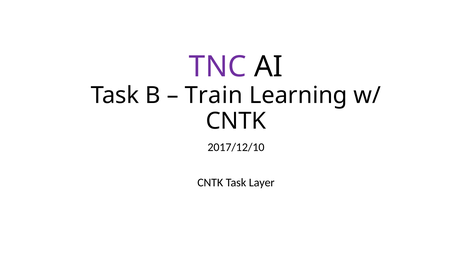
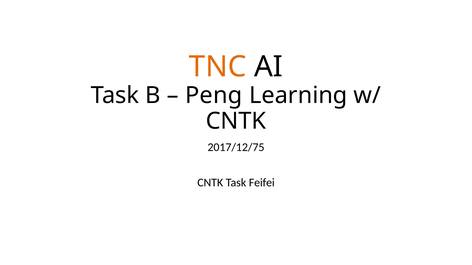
TNC colour: purple -> orange
Train: Train -> Peng
2017/12/10: 2017/12/10 -> 2017/12/75
Layer: Layer -> Feifei
